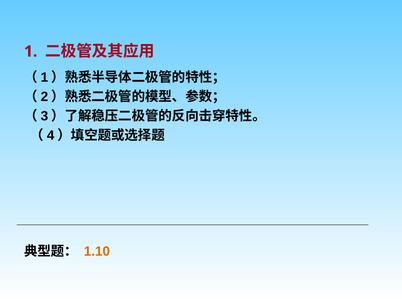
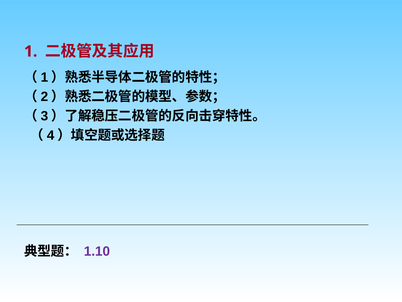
1.10 colour: orange -> purple
